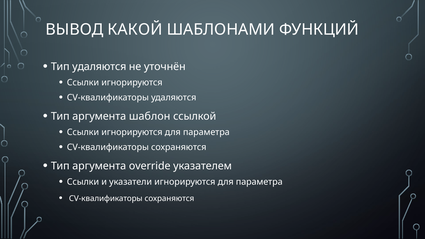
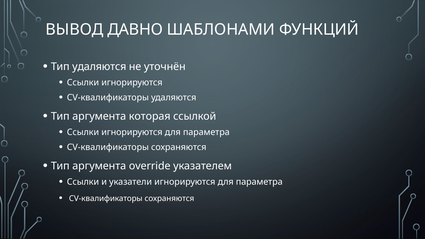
КАКОЙ: КАКОЙ -> ДАВНО
шаблон: шаблон -> которая
